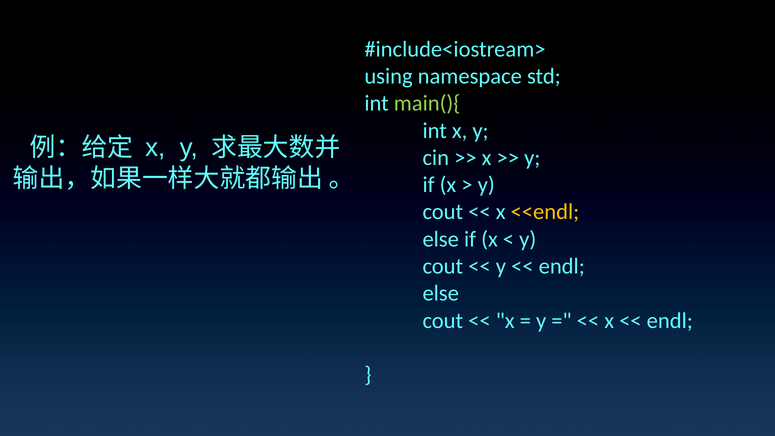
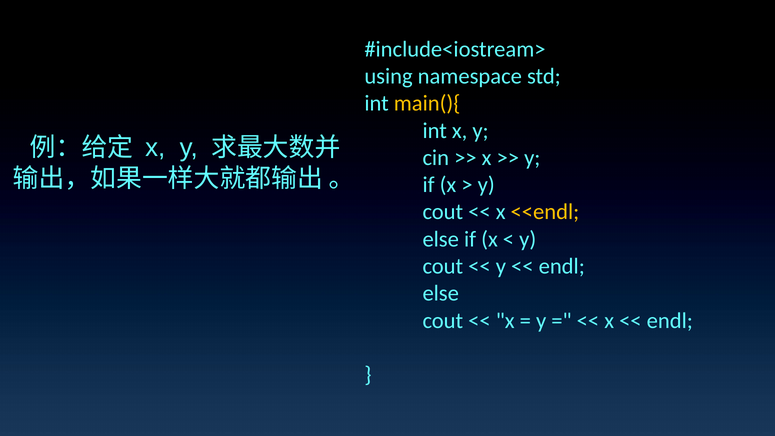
main(){ colour: light green -> yellow
